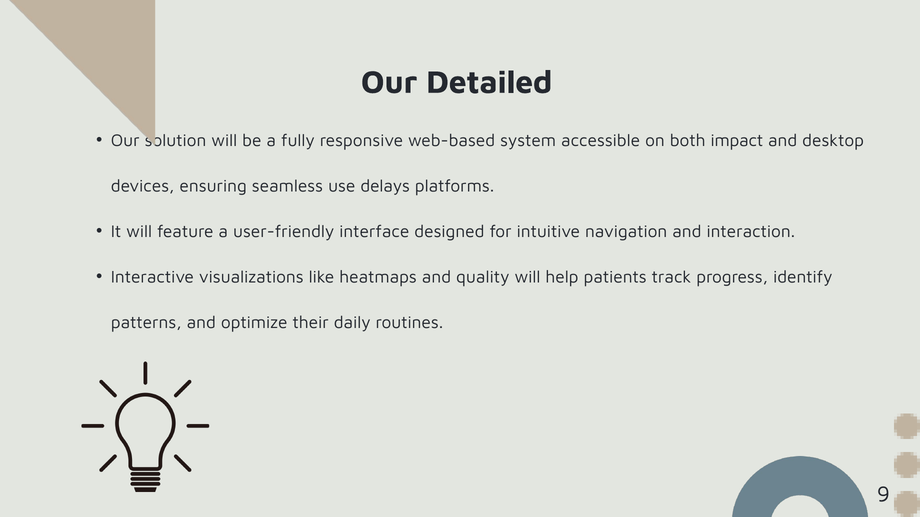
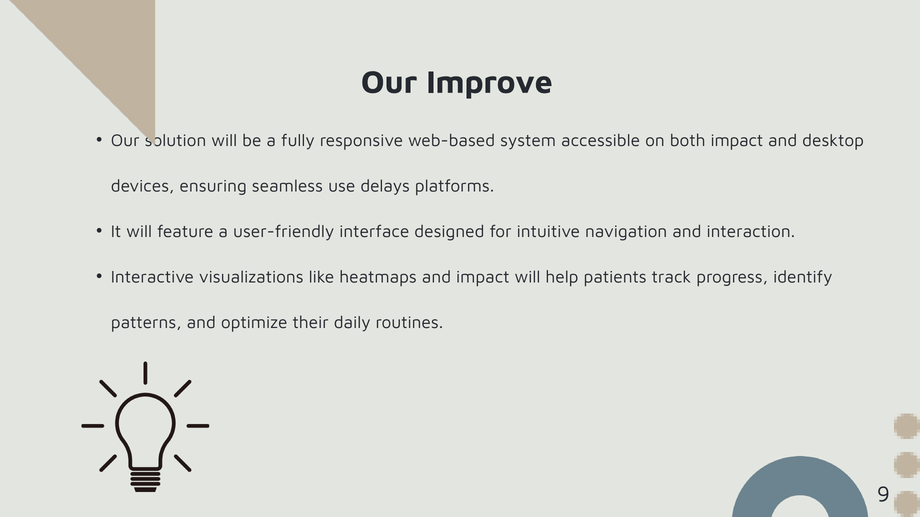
Detailed: Detailed -> Improve
and quality: quality -> impact
